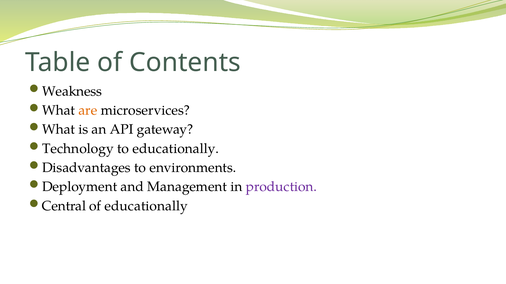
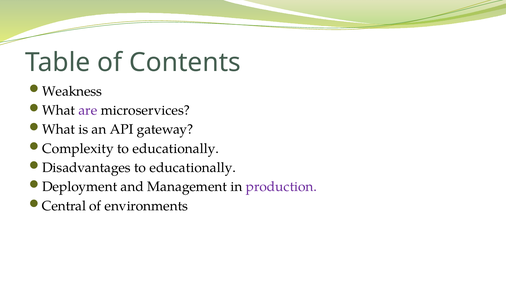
are colour: orange -> purple
Technology: Technology -> Complexity
Disadvantages to environments: environments -> educationally
of educationally: educationally -> environments
